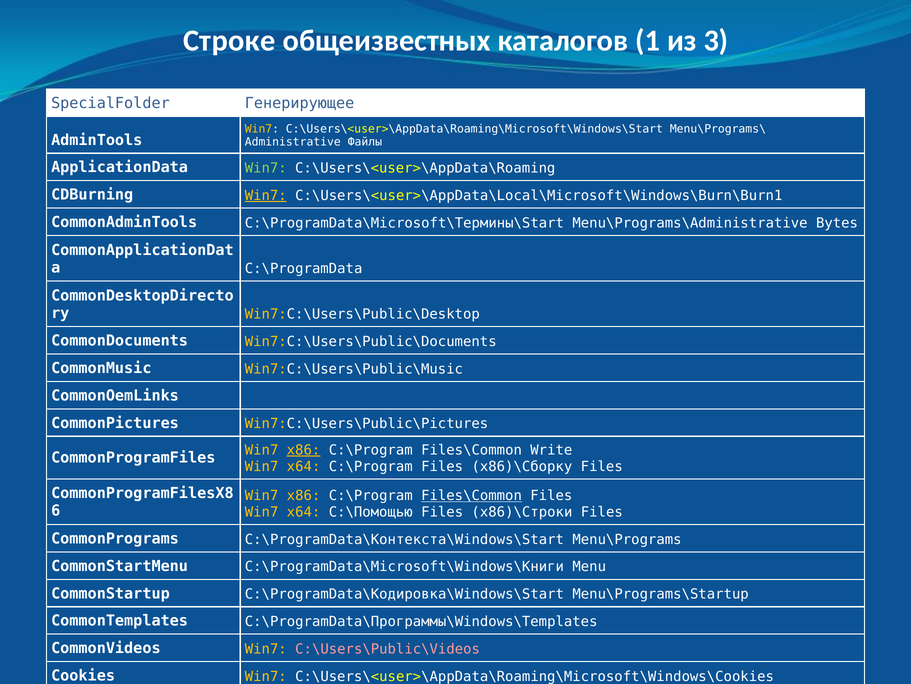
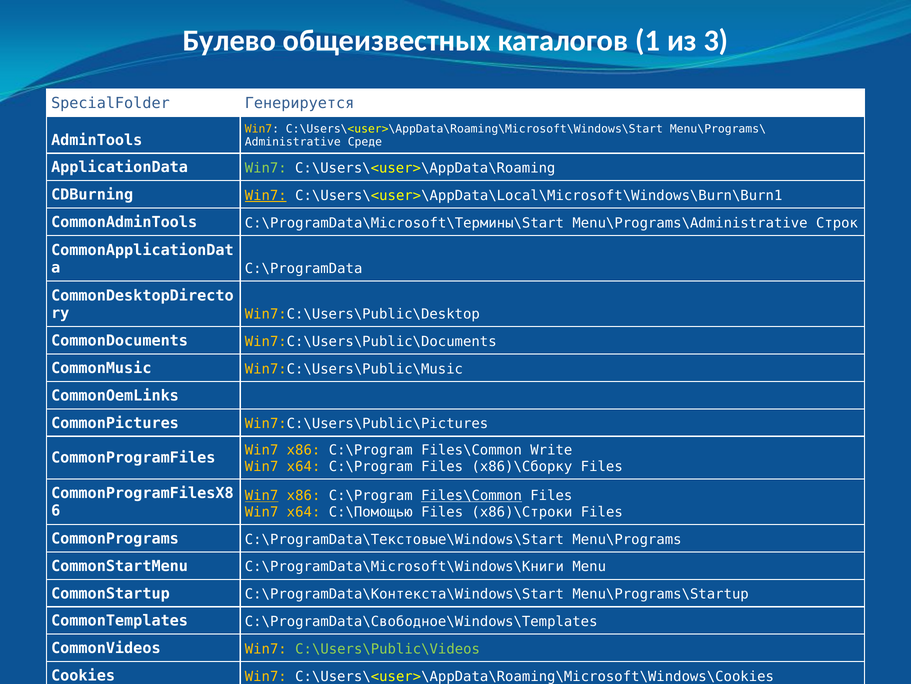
Строке: Строке -> Булево
Генерирующее: Генерирующее -> Генерируется
Файлы: Файлы -> Среде
Bytes: Bytes -> Строк
x86 at (304, 450) underline: present -> none
Win7 at (262, 495) underline: none -> present
C:\ProgramData\Контекста\Windows\Start: C:\ProgramData\Контекста\Windows\Start -> C:\ProgramData\Текстовые\Windows\Start
C:\ProgramData\Кодировка\Windows\Start: C:\ProgramData\Кодировка\Windows\Start -> C:\ProgramData\Контекста\Windows\Start
C:\ProgramData\Программы\Windows\Templates: C:\ProgramData\Программы\Windows\Templates -> C:\ProgramData\Свободное\Windows\Templates
C:\Users\Public\Videos colour: pink -> light green
